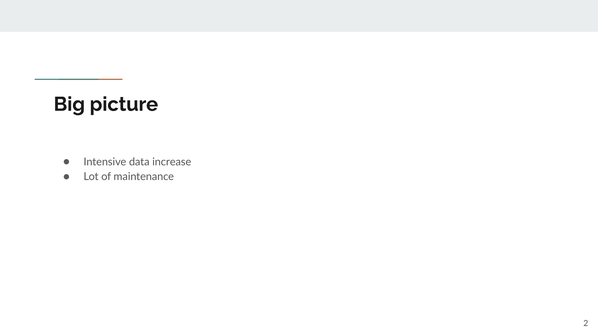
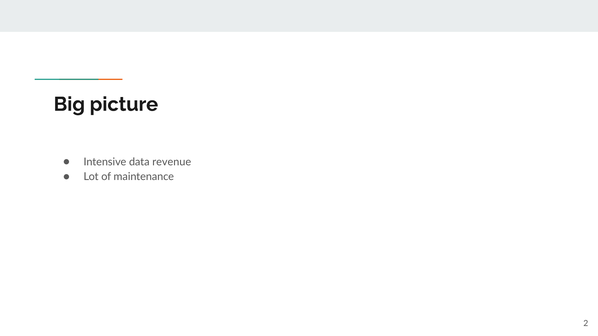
increase: increase -> revenue
